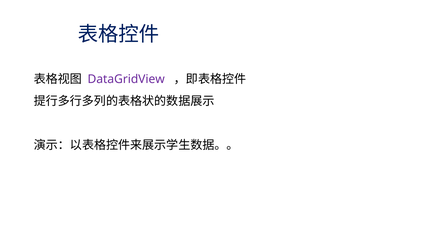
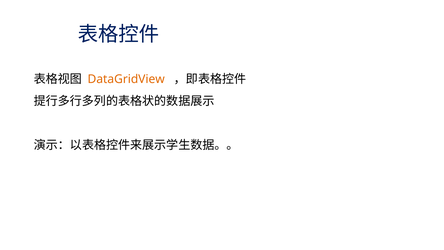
DataGridView colour: purple -> orange
